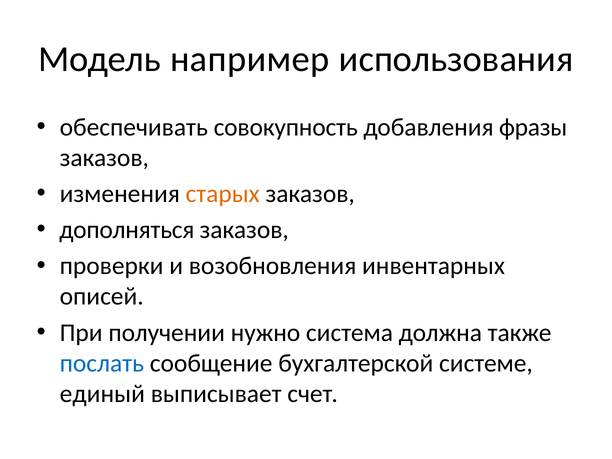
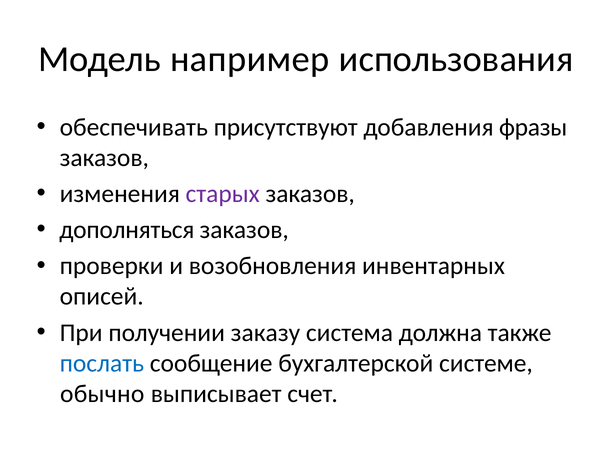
совокупность: совокупность -> присутствуют
старых colour: orange -> purple
нужно: нужно -> заказу
единый: единый -> обычно
